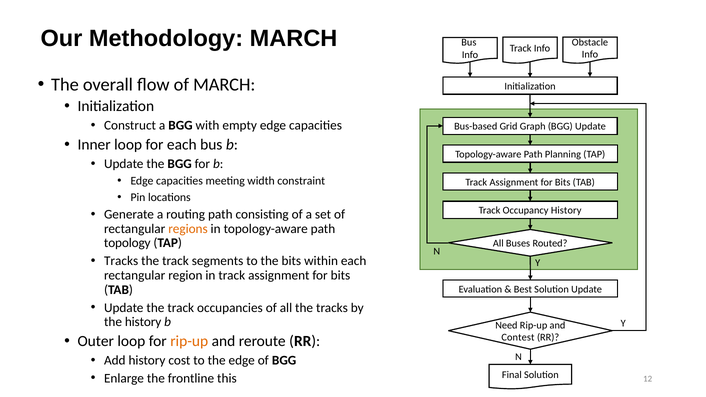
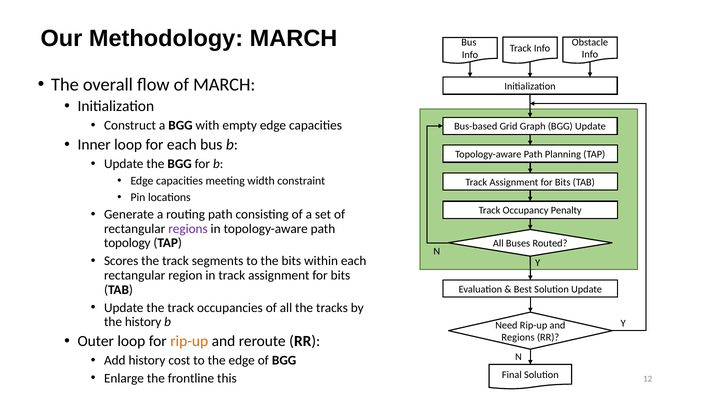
Occupancy History: History -> Penalty
regions at (188, 229) colour: orange -> purple
Tracks at (121, 261): Tracks -> Scores
Contest at (518, 338): Contest -> Regions
